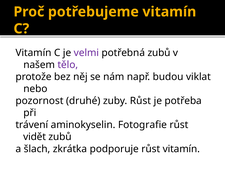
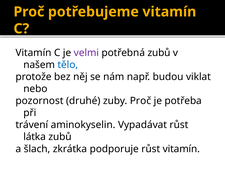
tělo colour: purple -> blue
zuby Růst: Růst -> Proč
Fotografie: Fotografie -> Vypadávat
vidět: vidět -> látka
